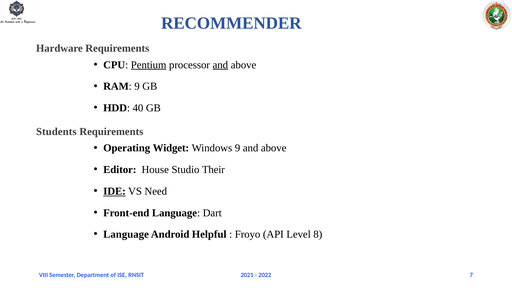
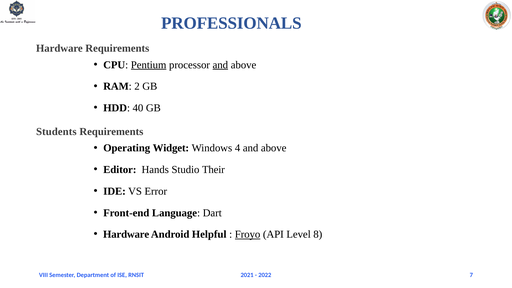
RECOMMENDER: RECOMMENDER -> PROFESSIONALS
RAM 9: 9 -> 2
Windows 9: 9 -> 4
House: House -> Hands
IDE underline: present -> none
Need: Need -> Error
Language at (126, 234): Language -> Hardware
Froyo underline: none -> present
